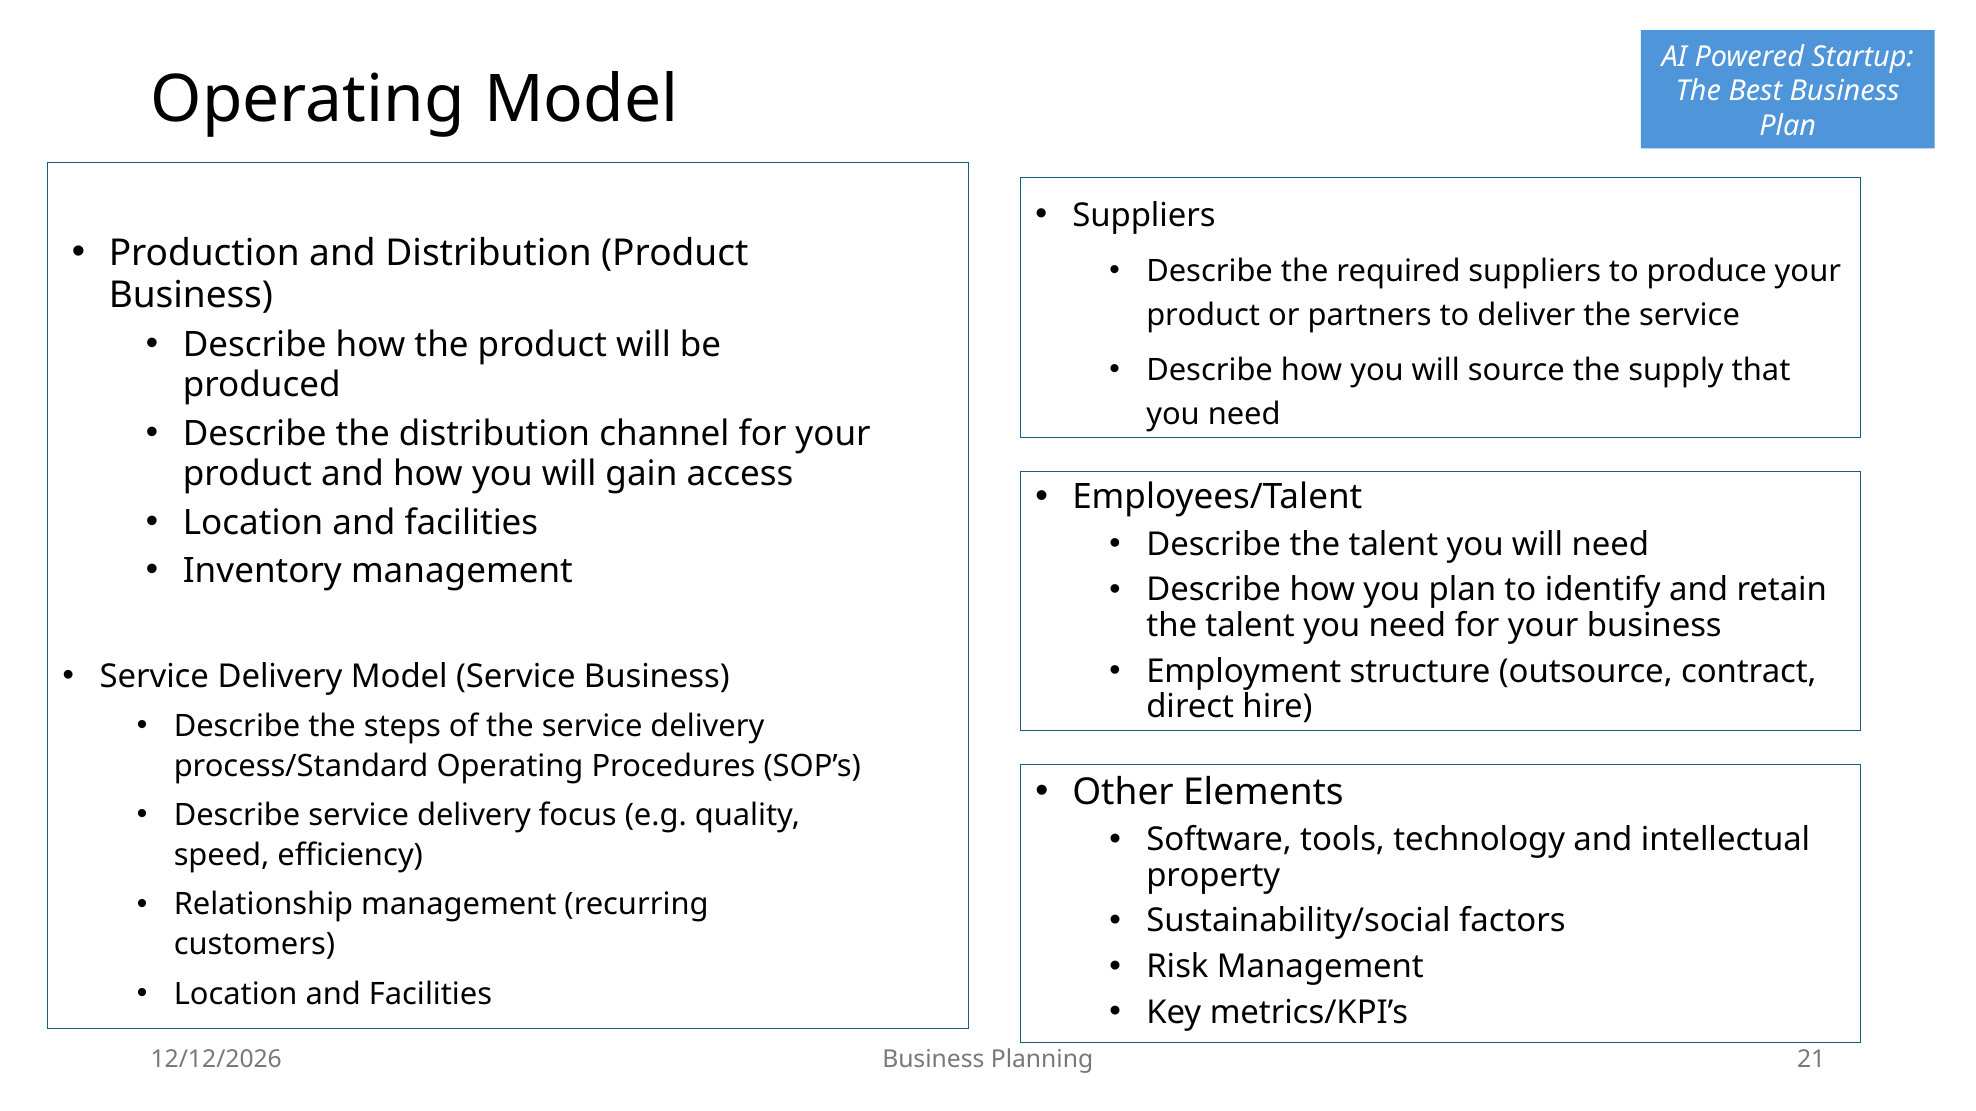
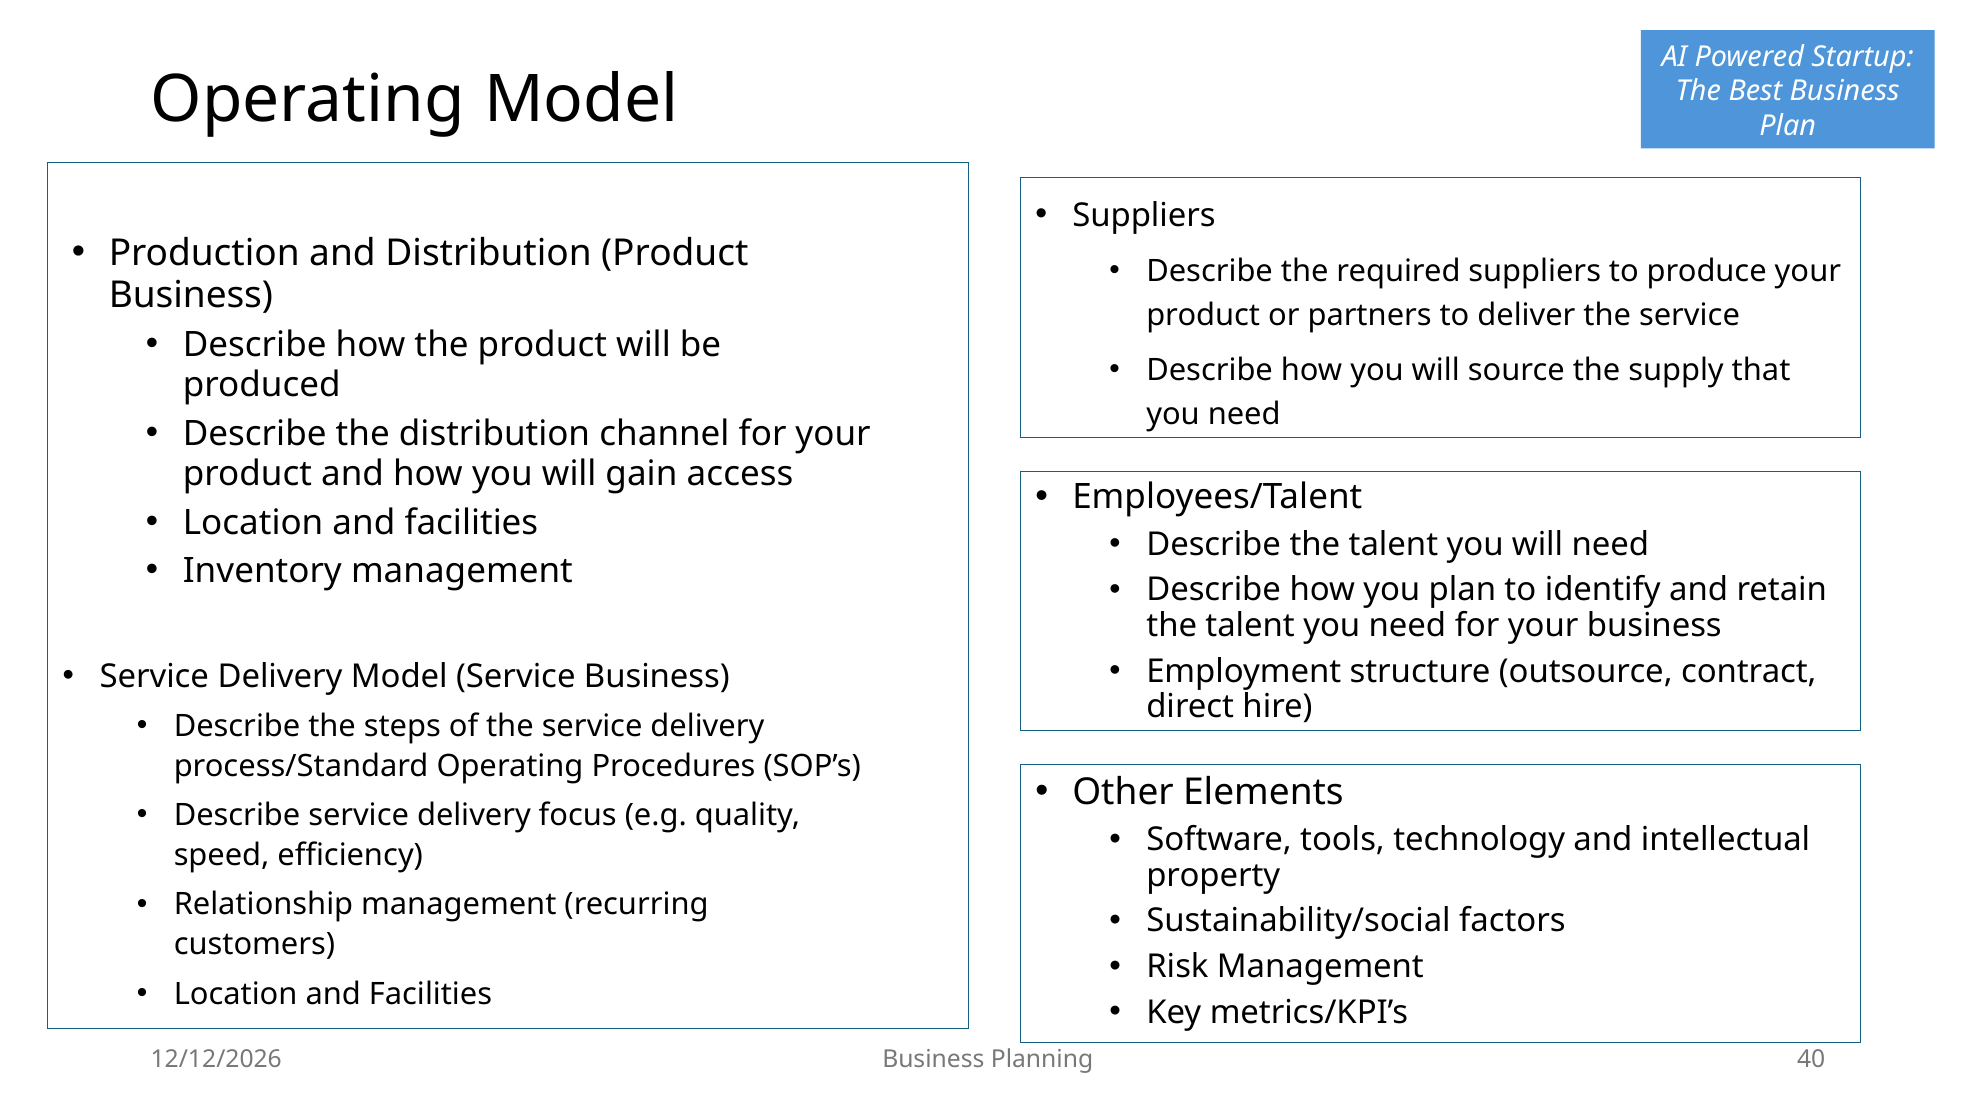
21: 21 -> 40
